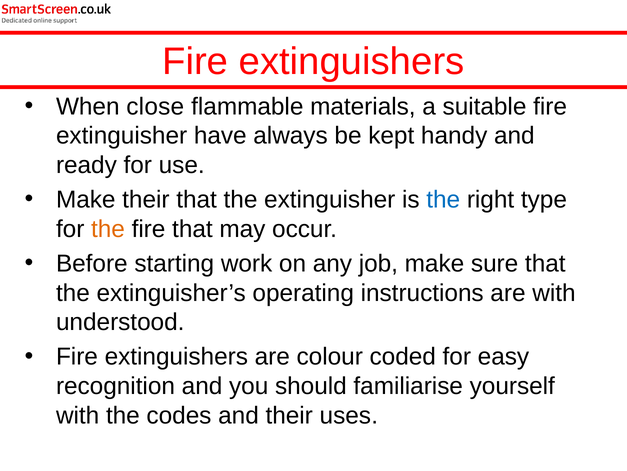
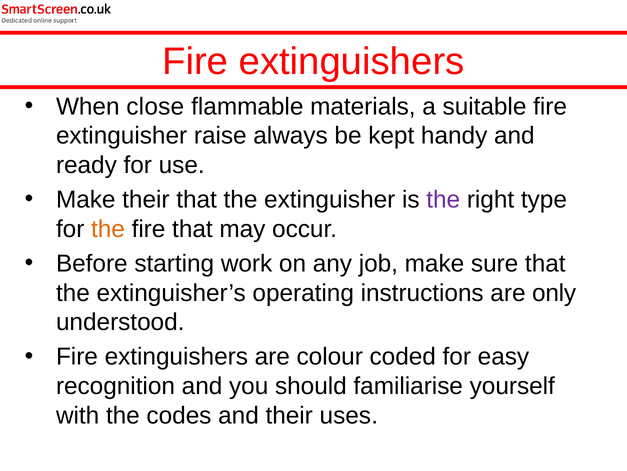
have: have -> raise
the at (443, 199) colour: blue -> purple
are with: with -> only
